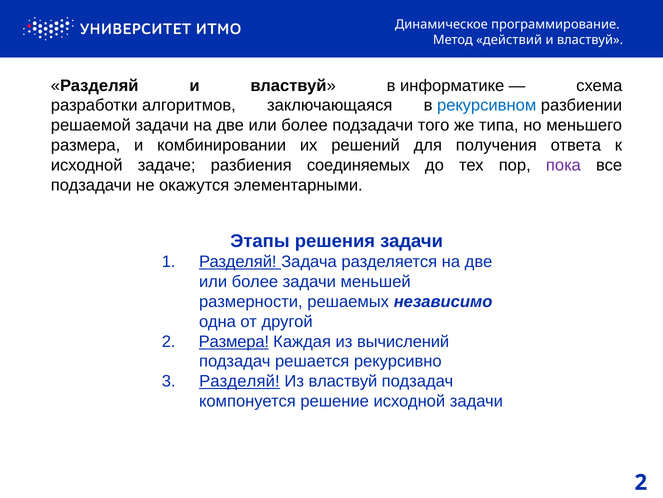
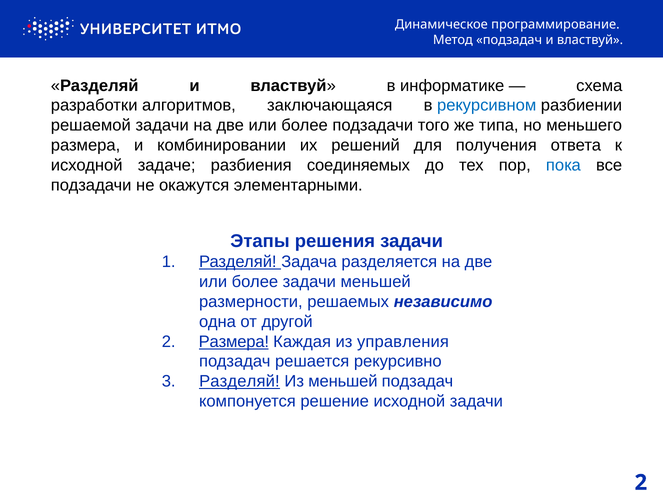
Метод действий: действий -> подзадач
пока colour: purple -> blue
вычислений: вычислений -> управления
Из властвуй: властвуй -> меньшей
